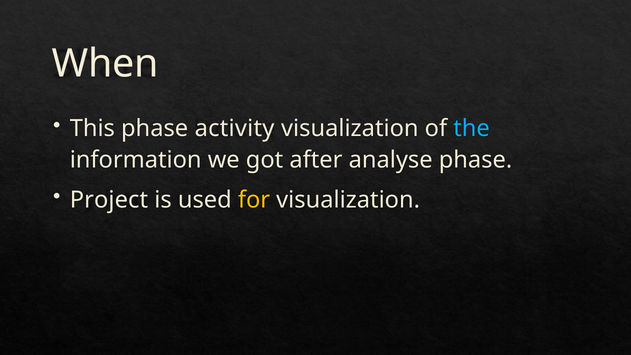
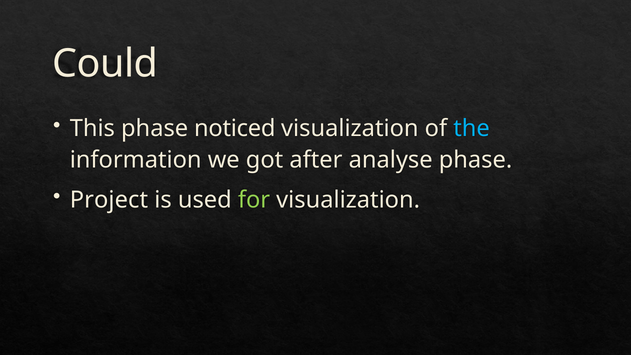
When: When -> Could
activity: activity -> noticed
for colour: yellow -> light green
